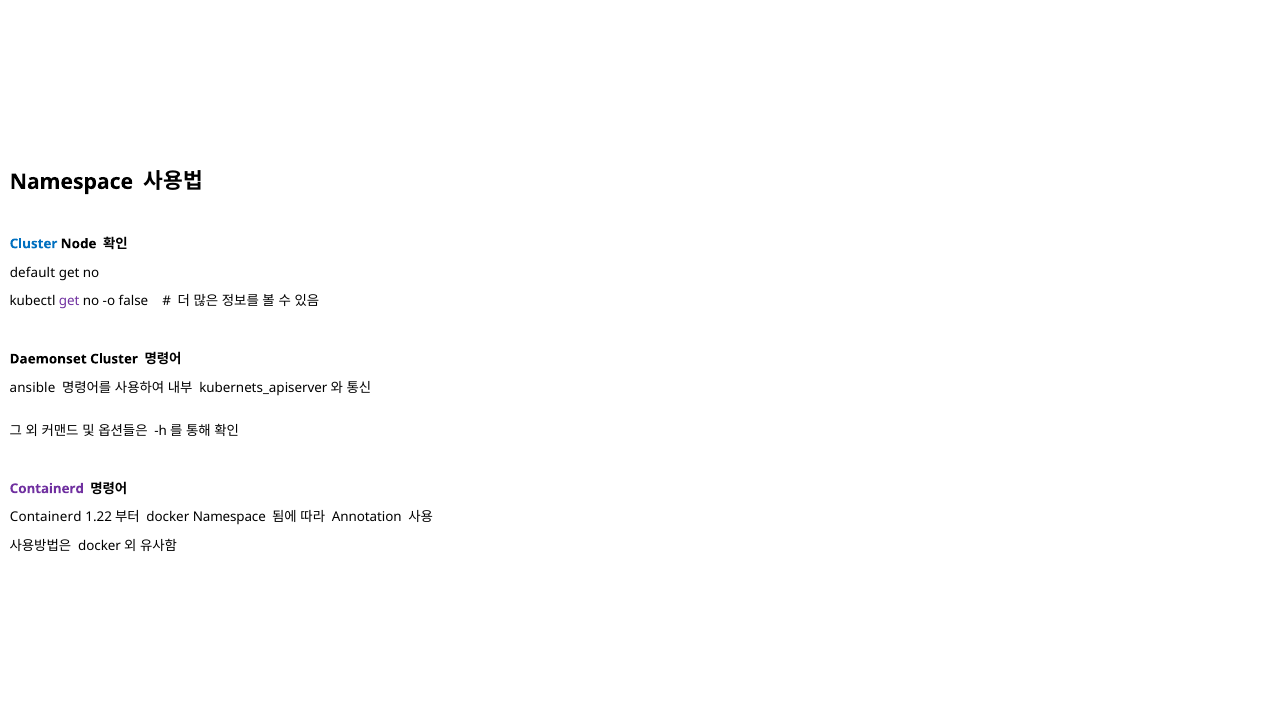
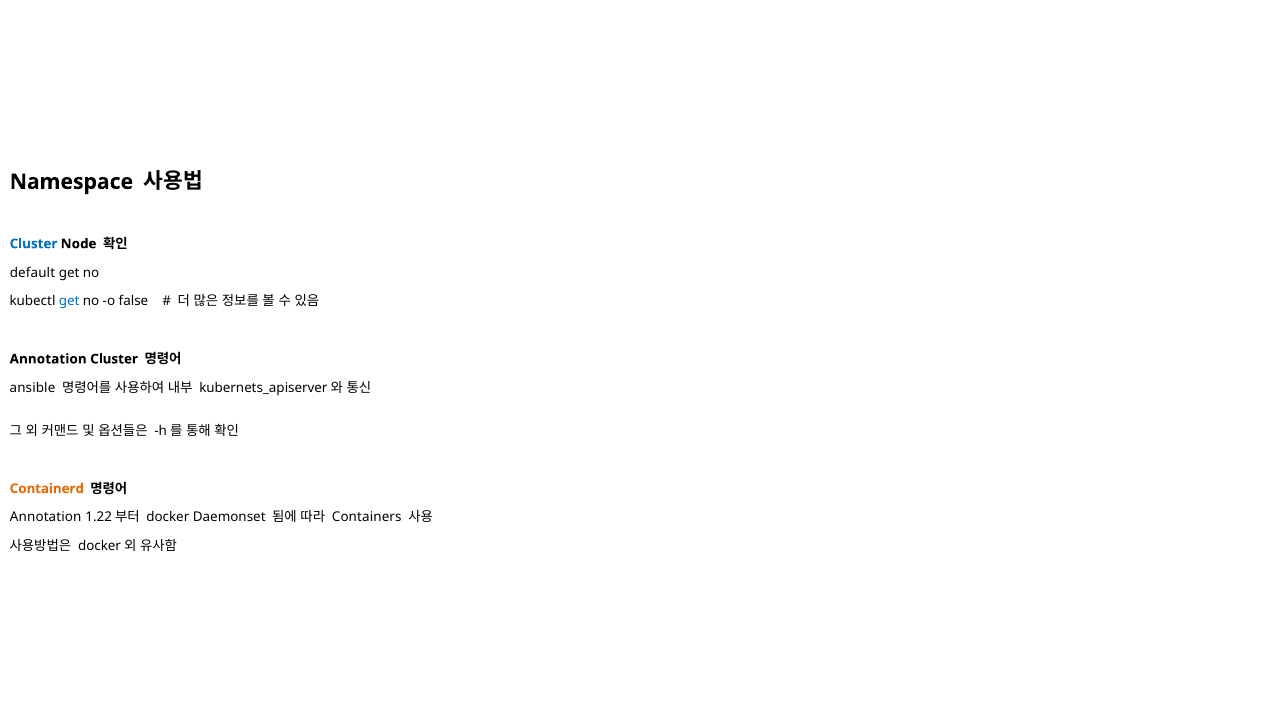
get at (69, 302) colour: purple -> blue
Daemonset at (48, 359): Daemonset -> Annotation
Containerd at (47, 489) colour: purple -> orange
Containerd at (46, 518): Containerd -> Annotation
docker Namespace: Namespace -> Daemonset
Annotation: Annotation -> Containers
